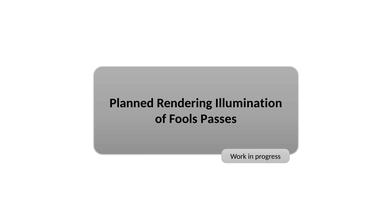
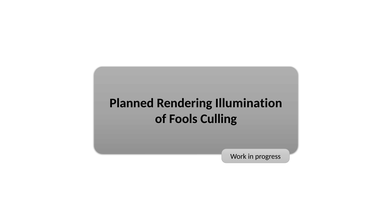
Passes: Passes -> Culling
